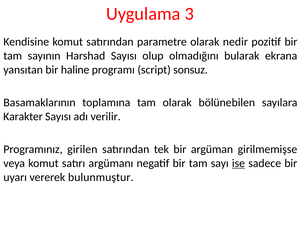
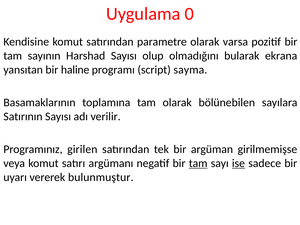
3: 3 -> 0
nedir: nedir -> varsa
sonsuz: sonsuz -> sayma
Karakter: Karakter -> Satırının
tam at (198, 163) underline: none -> present
